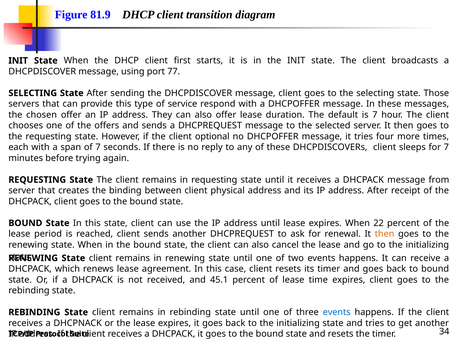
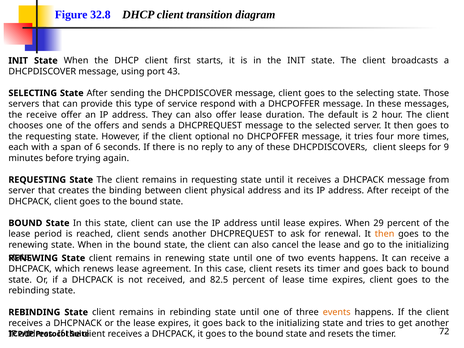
81.9: 81.9 -> 32.8
77: 77 -> 43
the chosen: chosen -> receive
is 7: 7 -> 2
of 7: 7 -> 6
for 7: 7 -> 9
22: 22 -> 29
45.1: 45.1 -> 82.5
events at (337, 312) colour: blue -> orange
34: 34 -> 72
